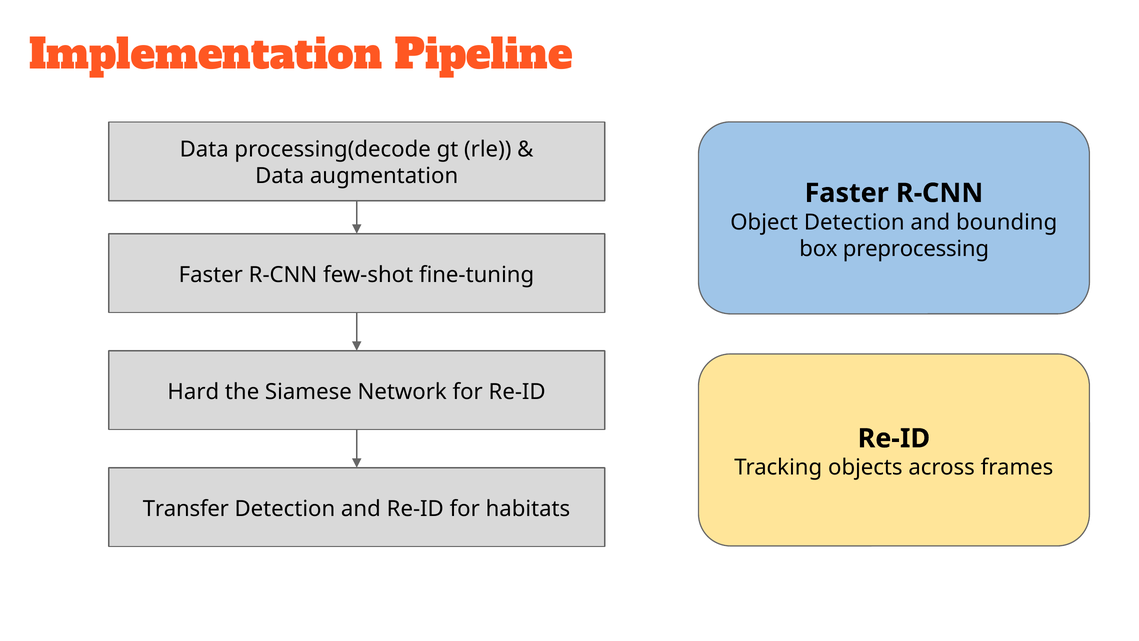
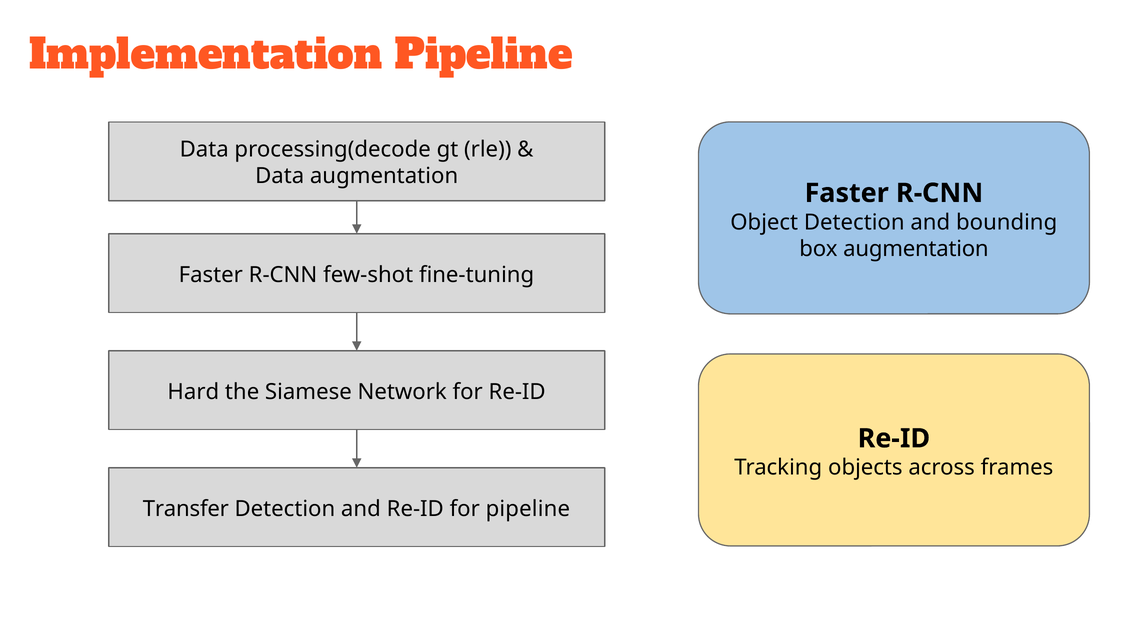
box preprocessing: preprocessing -> augmentation
for habitats: habitats -> pipeline
